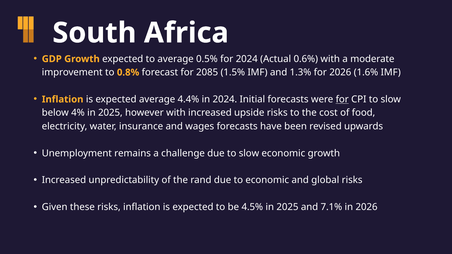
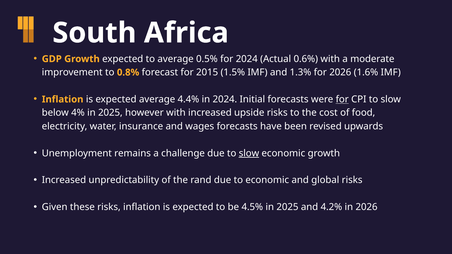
2085: 2085 -> 2015
slow at (249, 153) underline: none -> present
7.1%: 7.1% -> 4.2%
